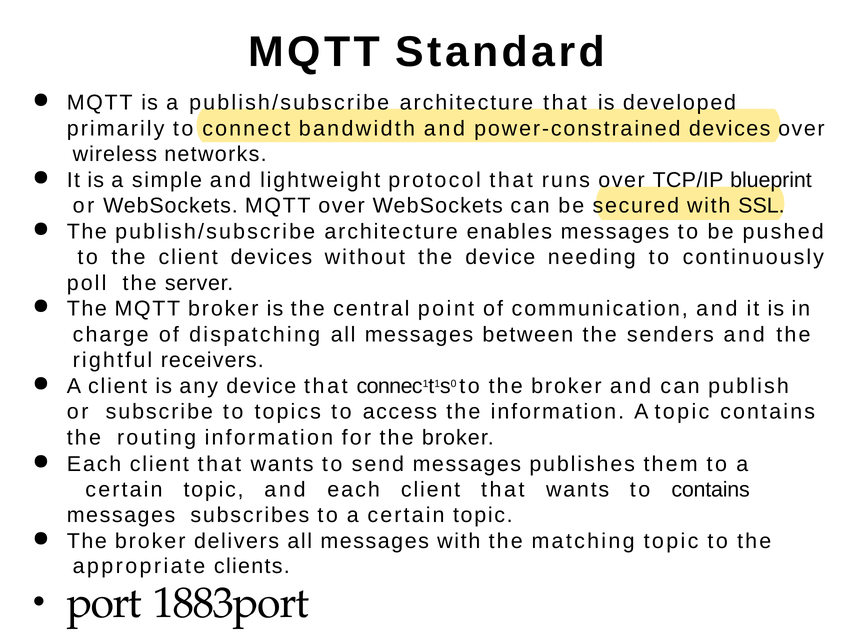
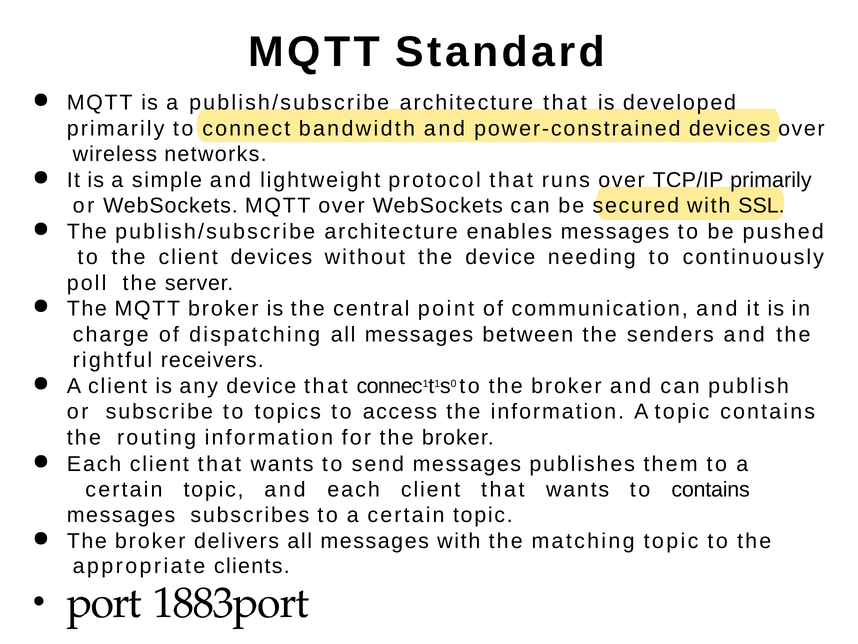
TCP/IP blueprint: blueprint -> primarily
